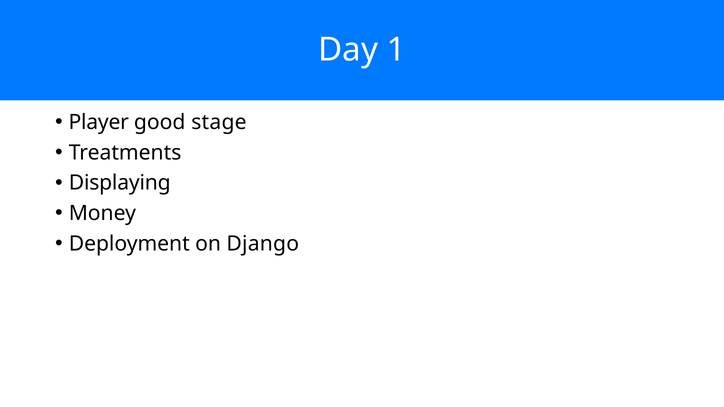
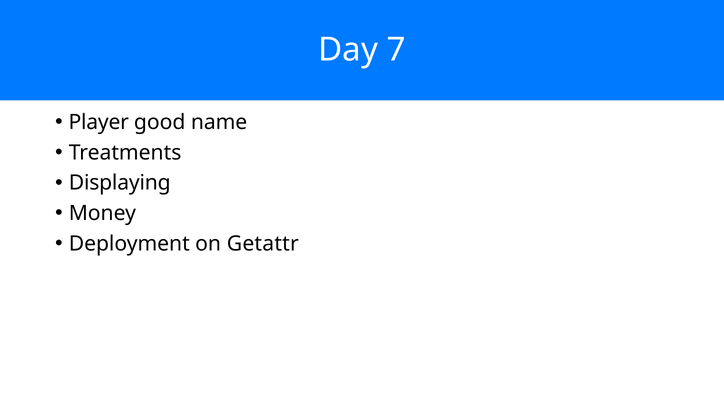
1: 1 -> 7
stage: stage -> name
Django: Django -> Getattr
